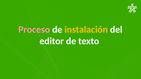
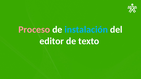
instalación colour: yellow -> light blue
